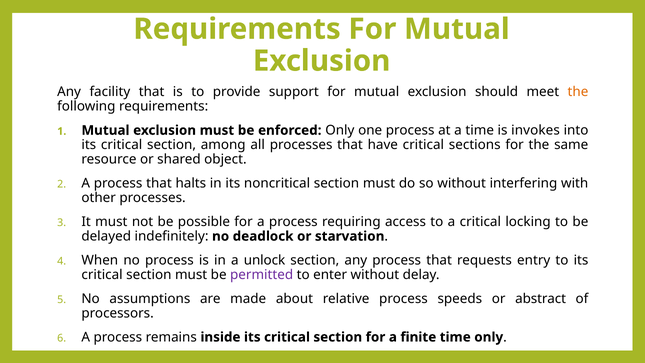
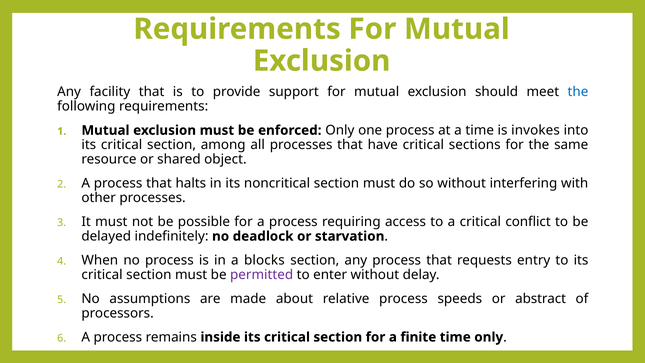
the at (578, 92) colour: orange -> blue
locking: locking -> conflict
unlock: unlock -> blocks
